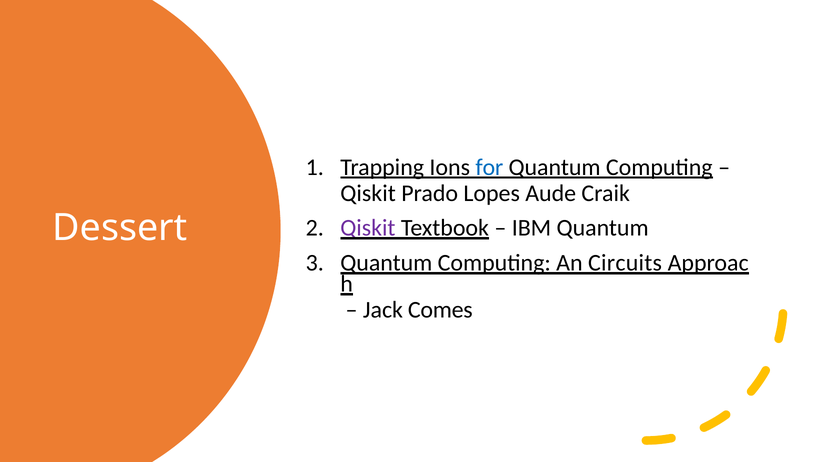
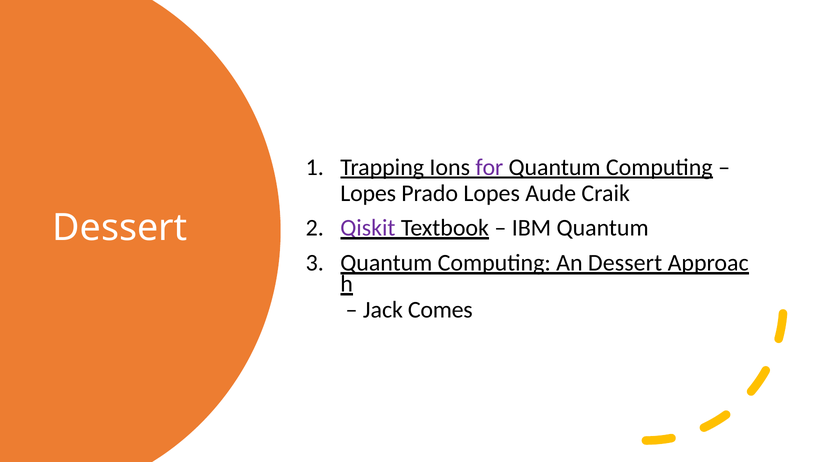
for colour: blue -> purple
Qiskit at (368, 193): Qiskit -> Lopes
An Circuits: Circuits -> Dessert
